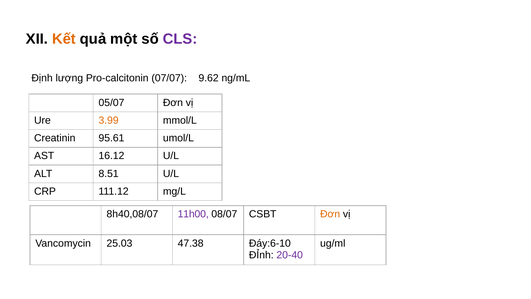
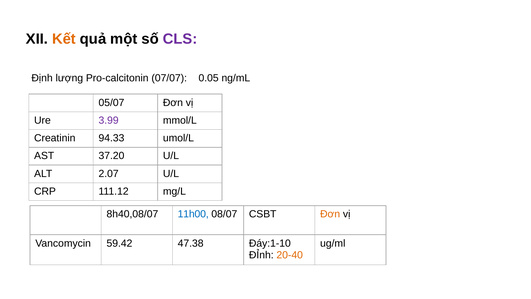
9.62: 9.62 -> 0.05
3.99 colour: orange -> purple
95.61: 95.61 -> 94.33
16.12: 16.12 -> 37.20
8.51: 8.51 -> 2.07
11h00 colour: purple -> blue
25.03: 25.03 -> 59.42
Đáy:6-10: Đáy:6-10 -> Đáy:1-10
20-40 colour: purple -> orange
